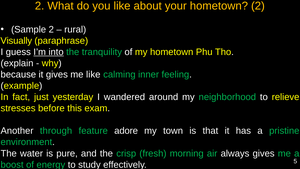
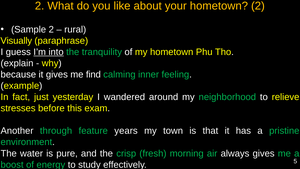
me like: like -> find
adore: adore -> years
